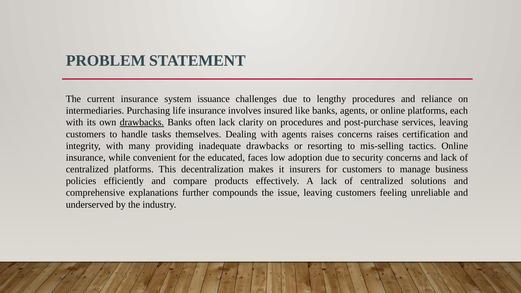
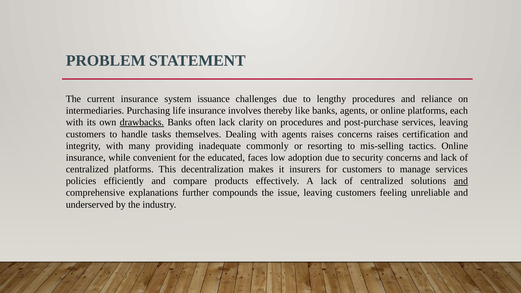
insured: insured -> thereby
inadequate drawbacks: drawbacks -> commonly
manage business: business -> services
and at (461, 181) underline: none -> present
